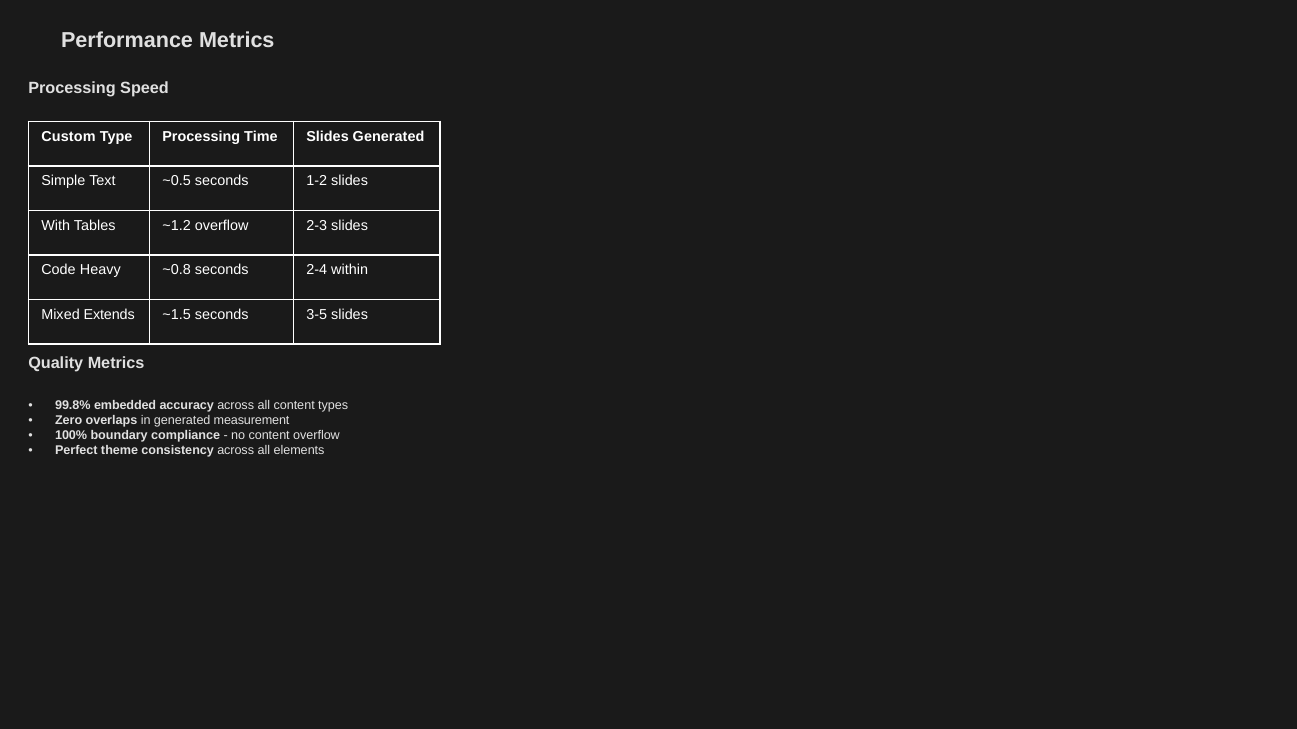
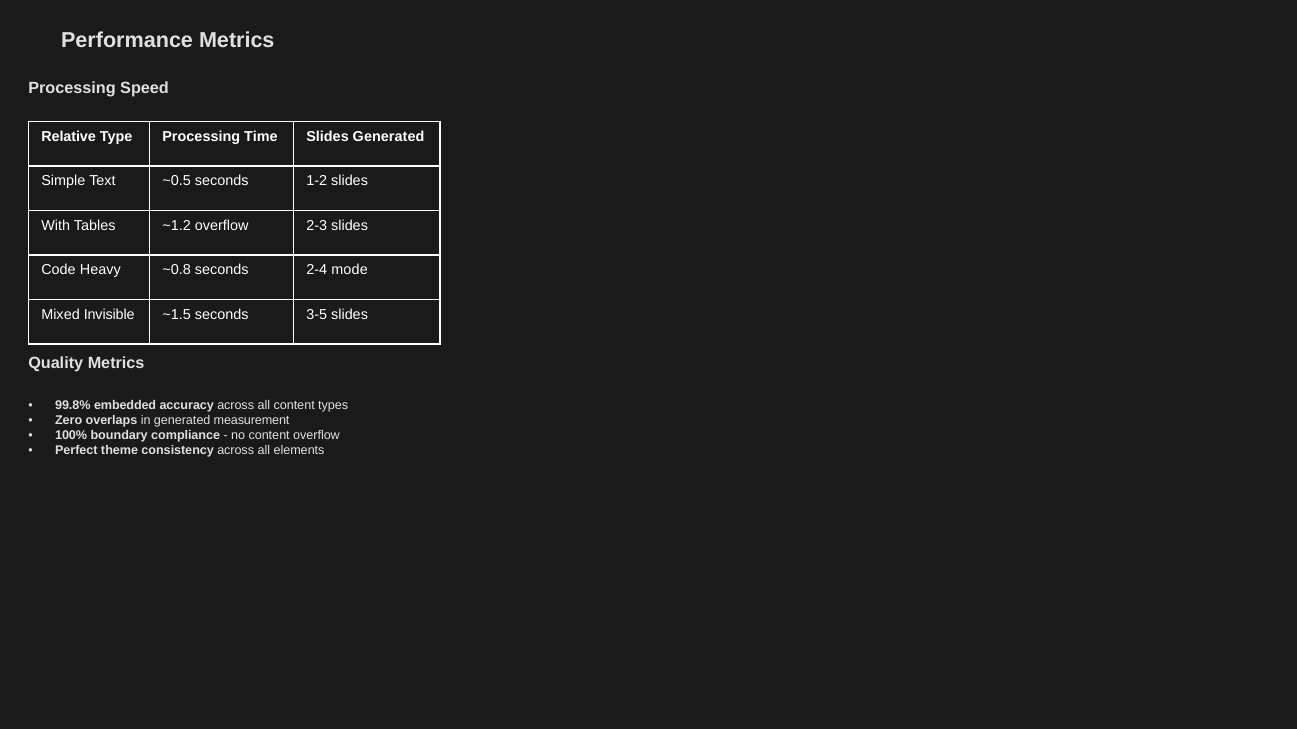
Custom: Custom -> Relative
within: within -> mode
Extends: Extends -> Invisible
